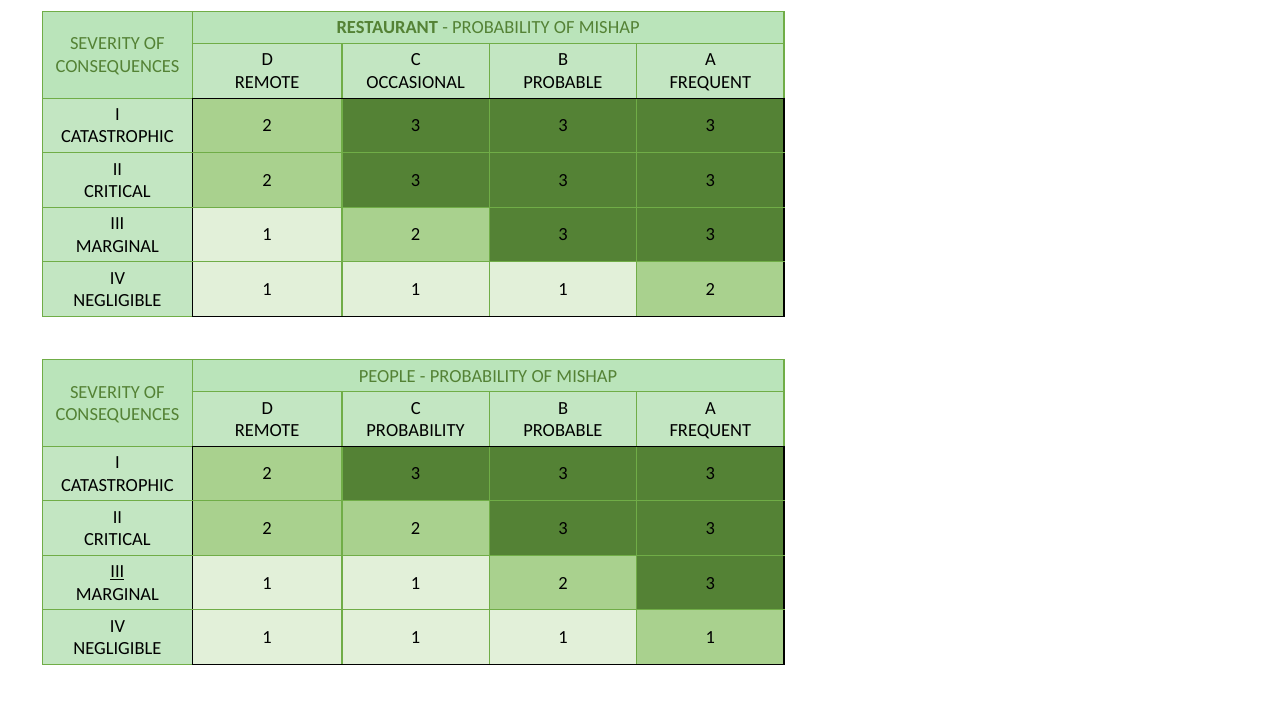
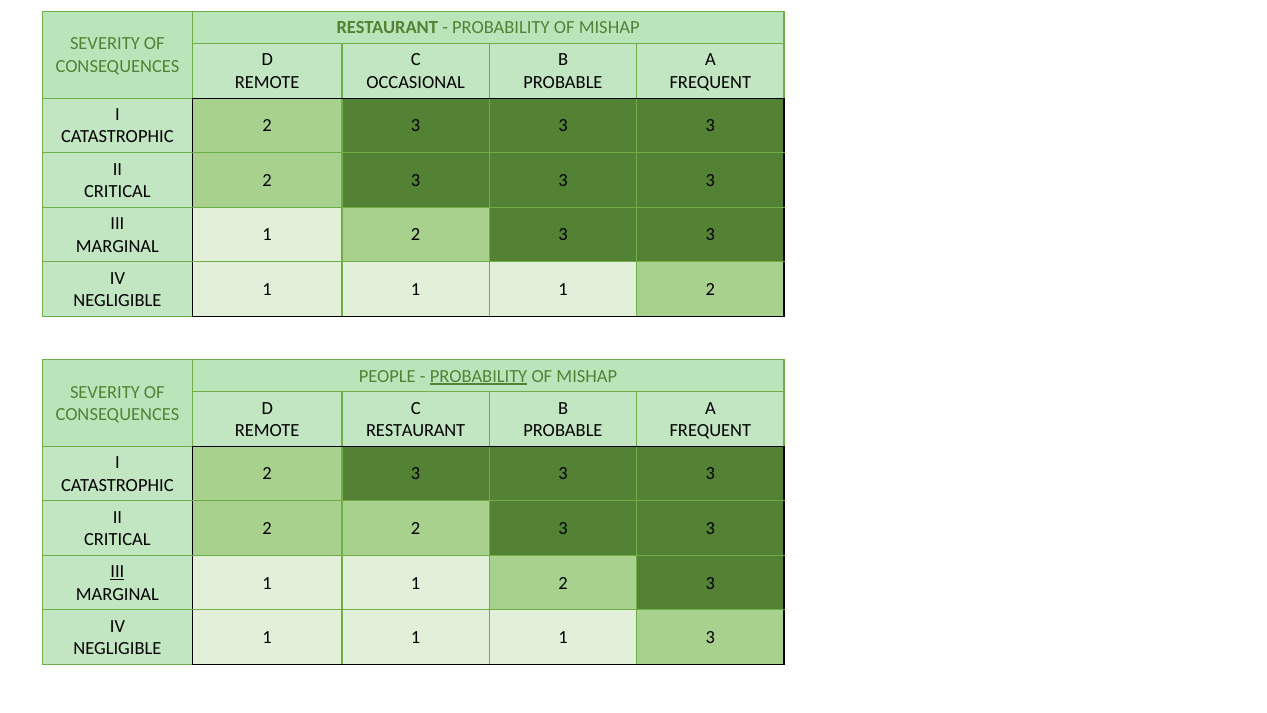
PROBABILITY at (479, 376) underline: none -> present
PROBABILITY at (416, 430): PROBABILITY -> RESTAURANT
1 1 1 1: 1 -> 3
